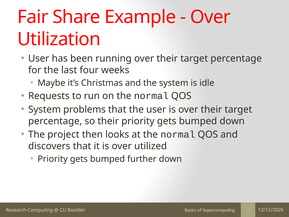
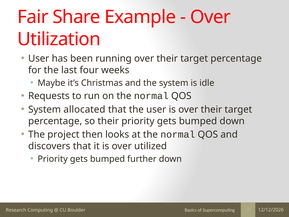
problems: problems -> allocated
